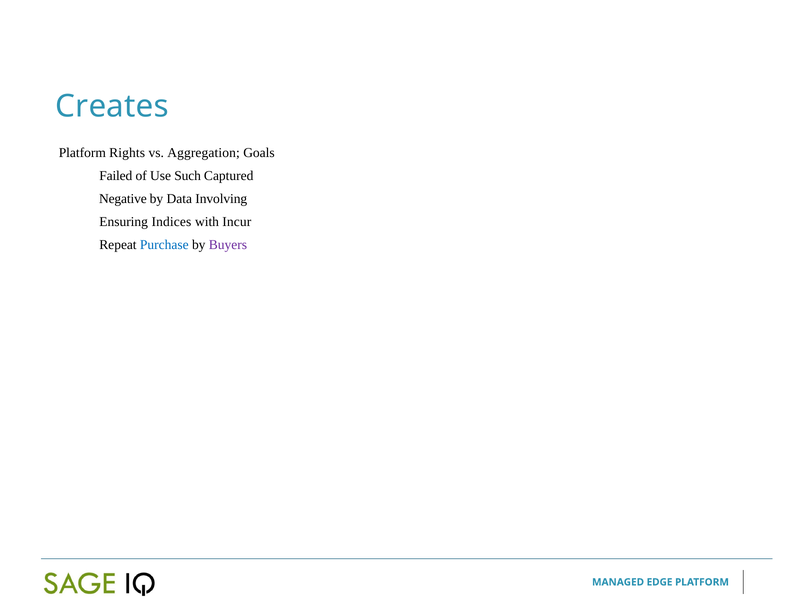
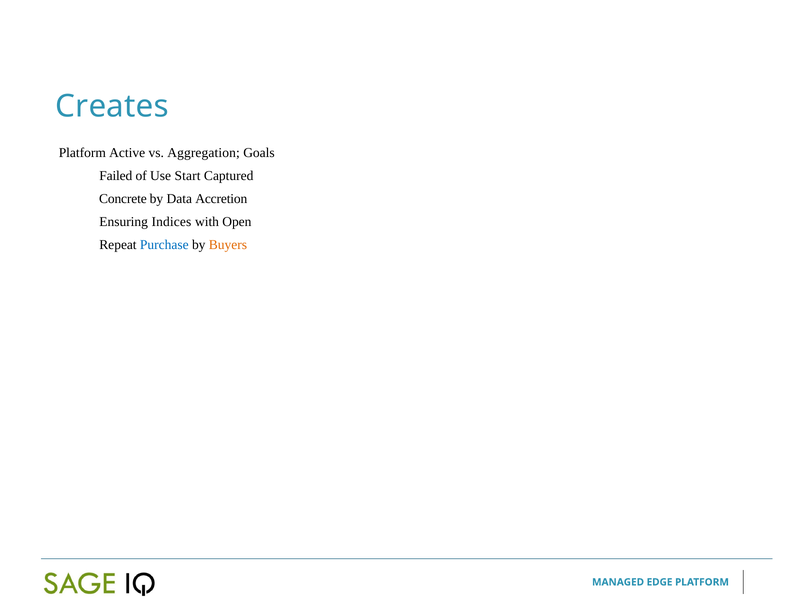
Rights: Rights -> Active
Such: Such -> Start
Negative: Negative -> Concrete
Involving: Involving -> Accretion
Incur: Incur -> Open
Buyers colour: purple -> orange
